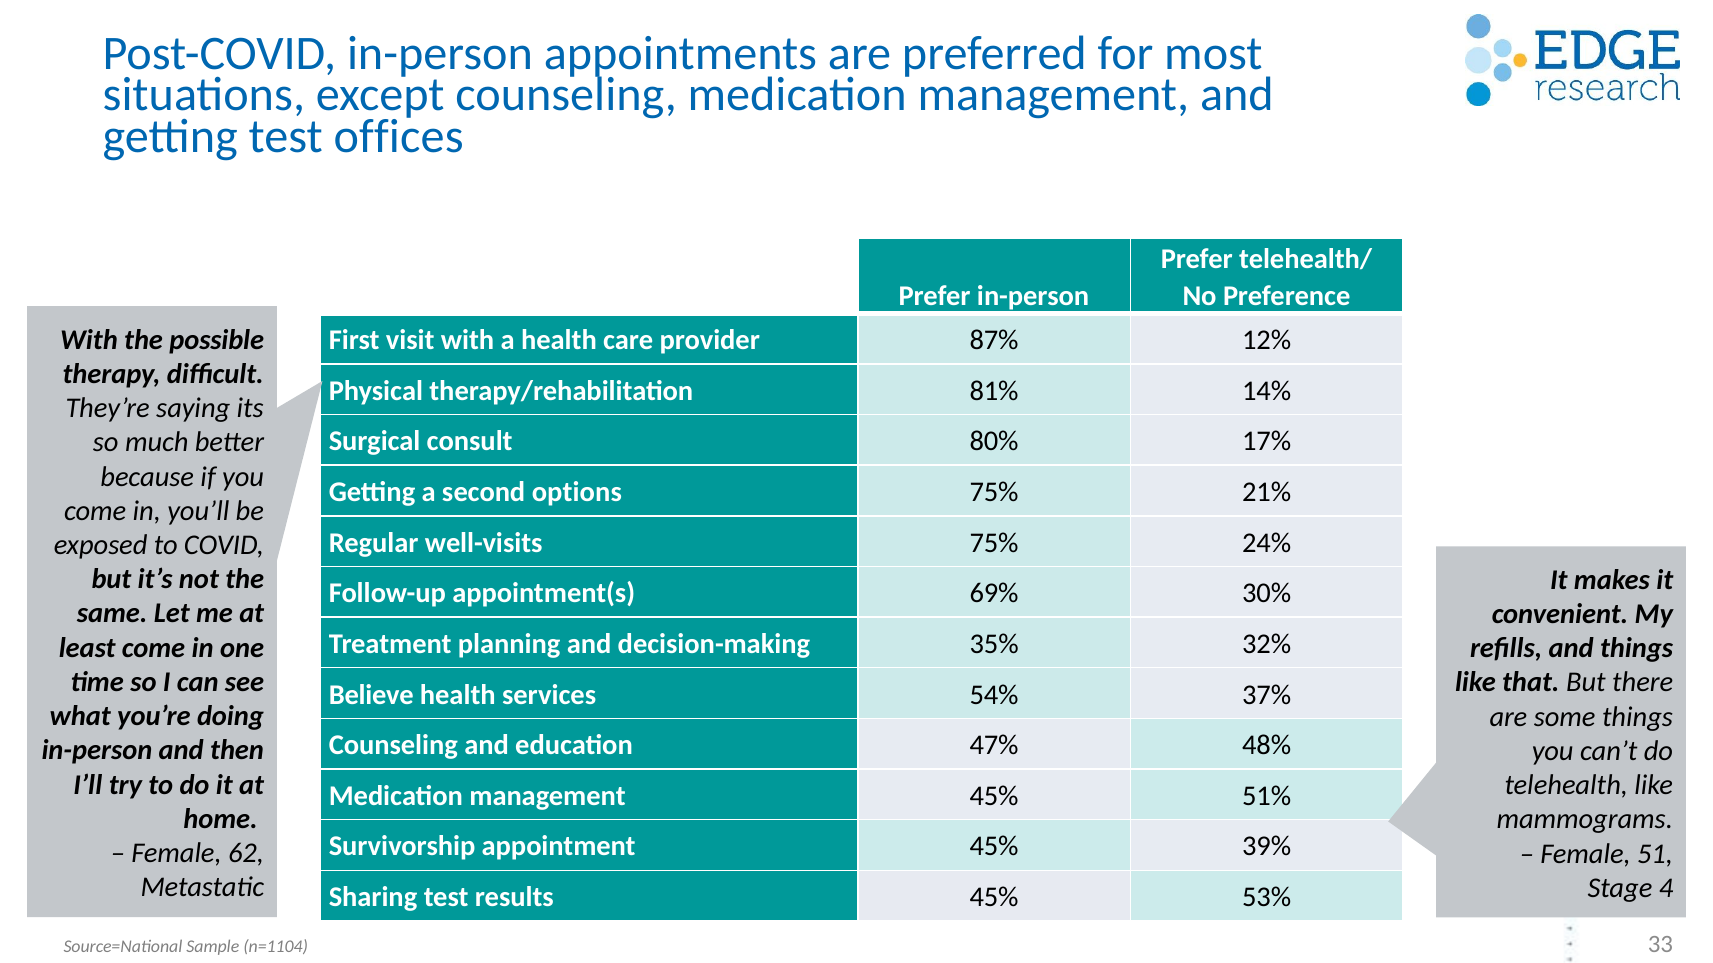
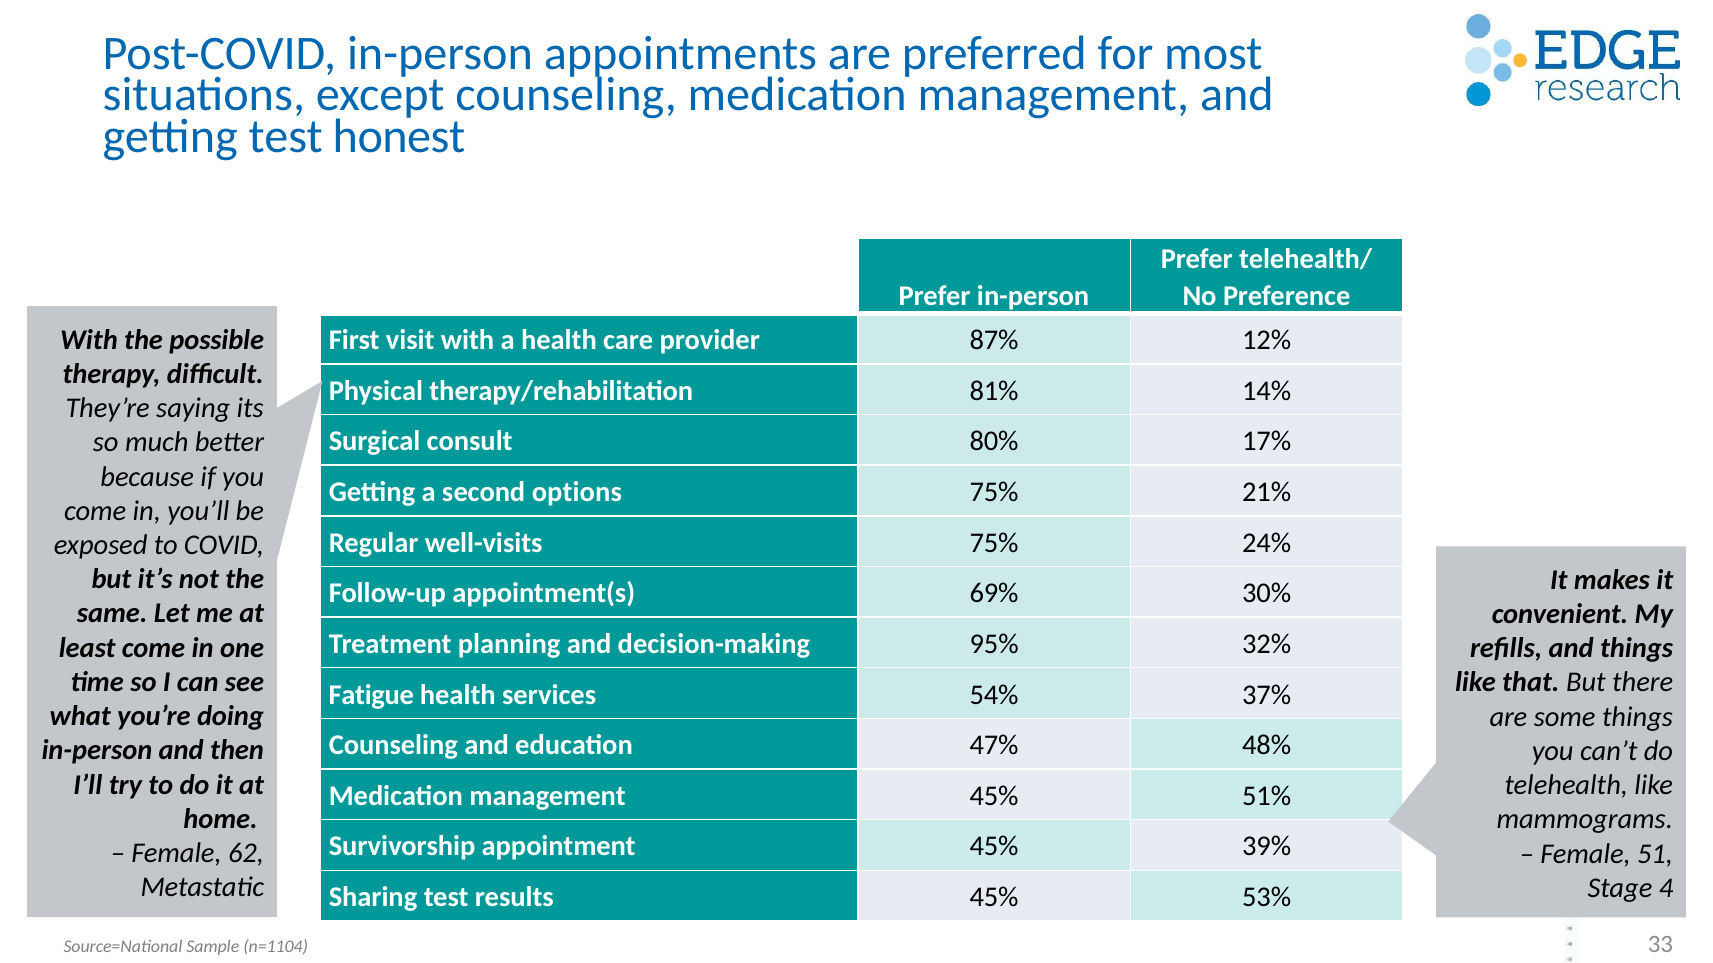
offices: offices -> honest
35%: 35% -> 95%
Believe: Believe -> Fatigue
